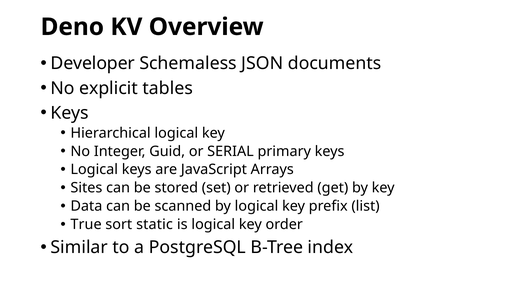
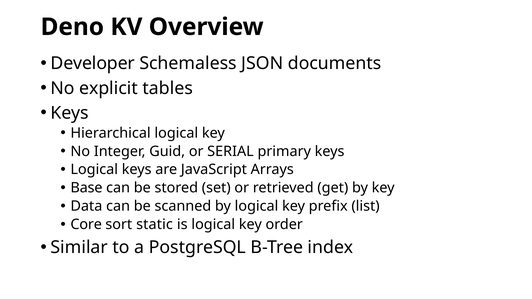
Sites: Sites -> Base
True: True -> Core
